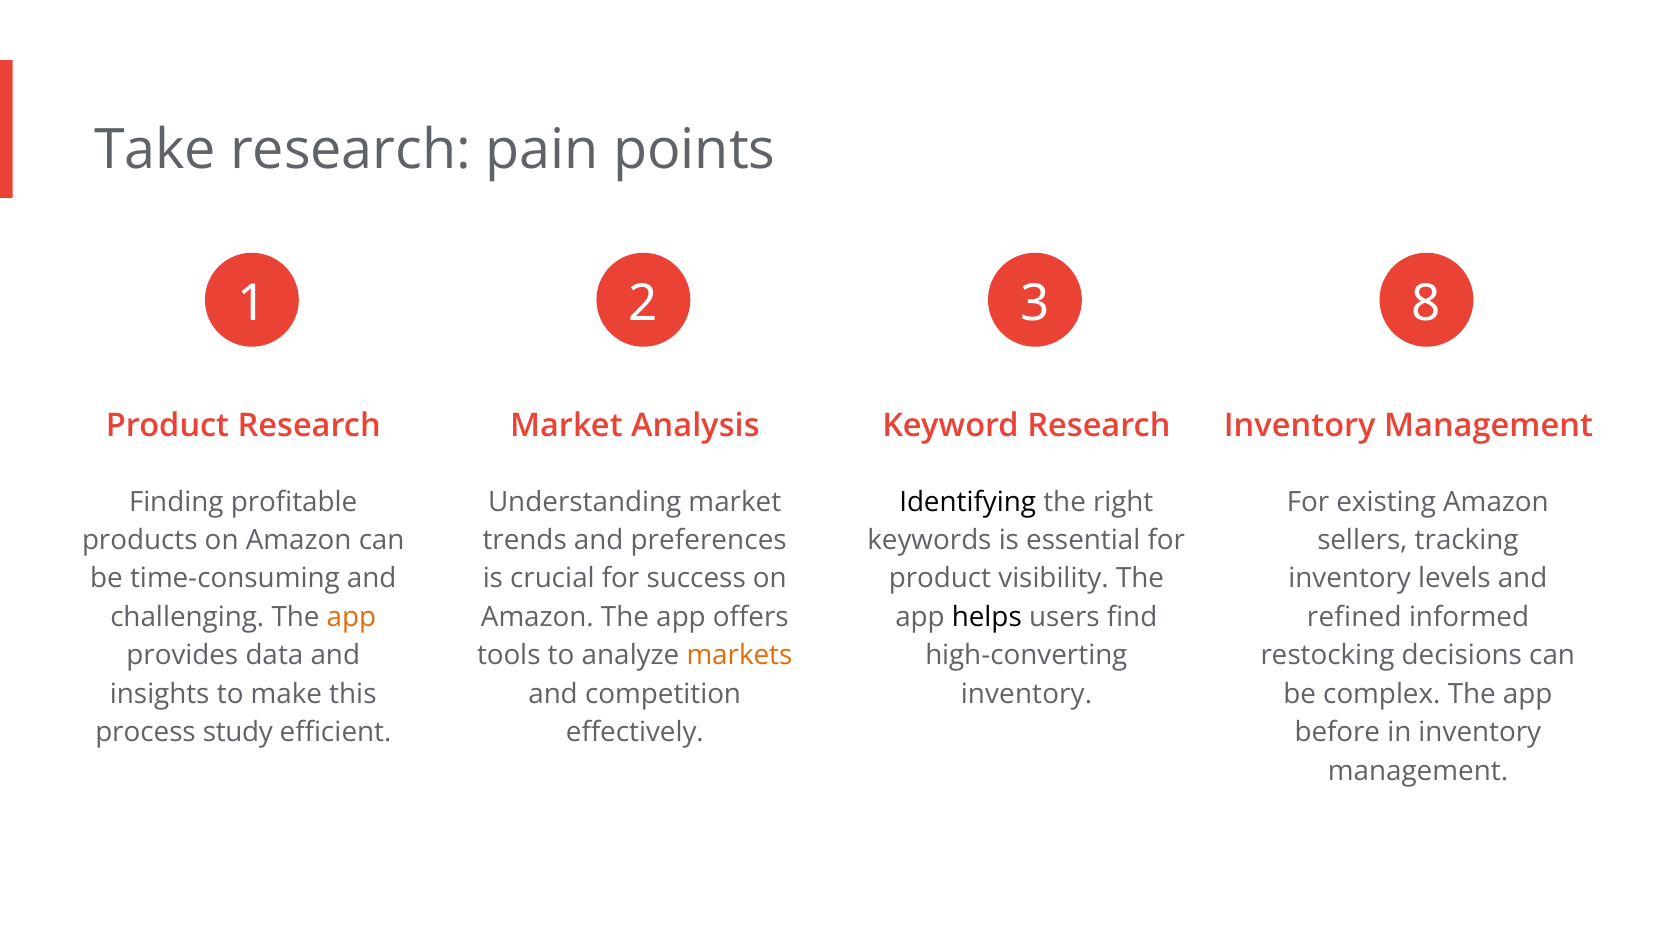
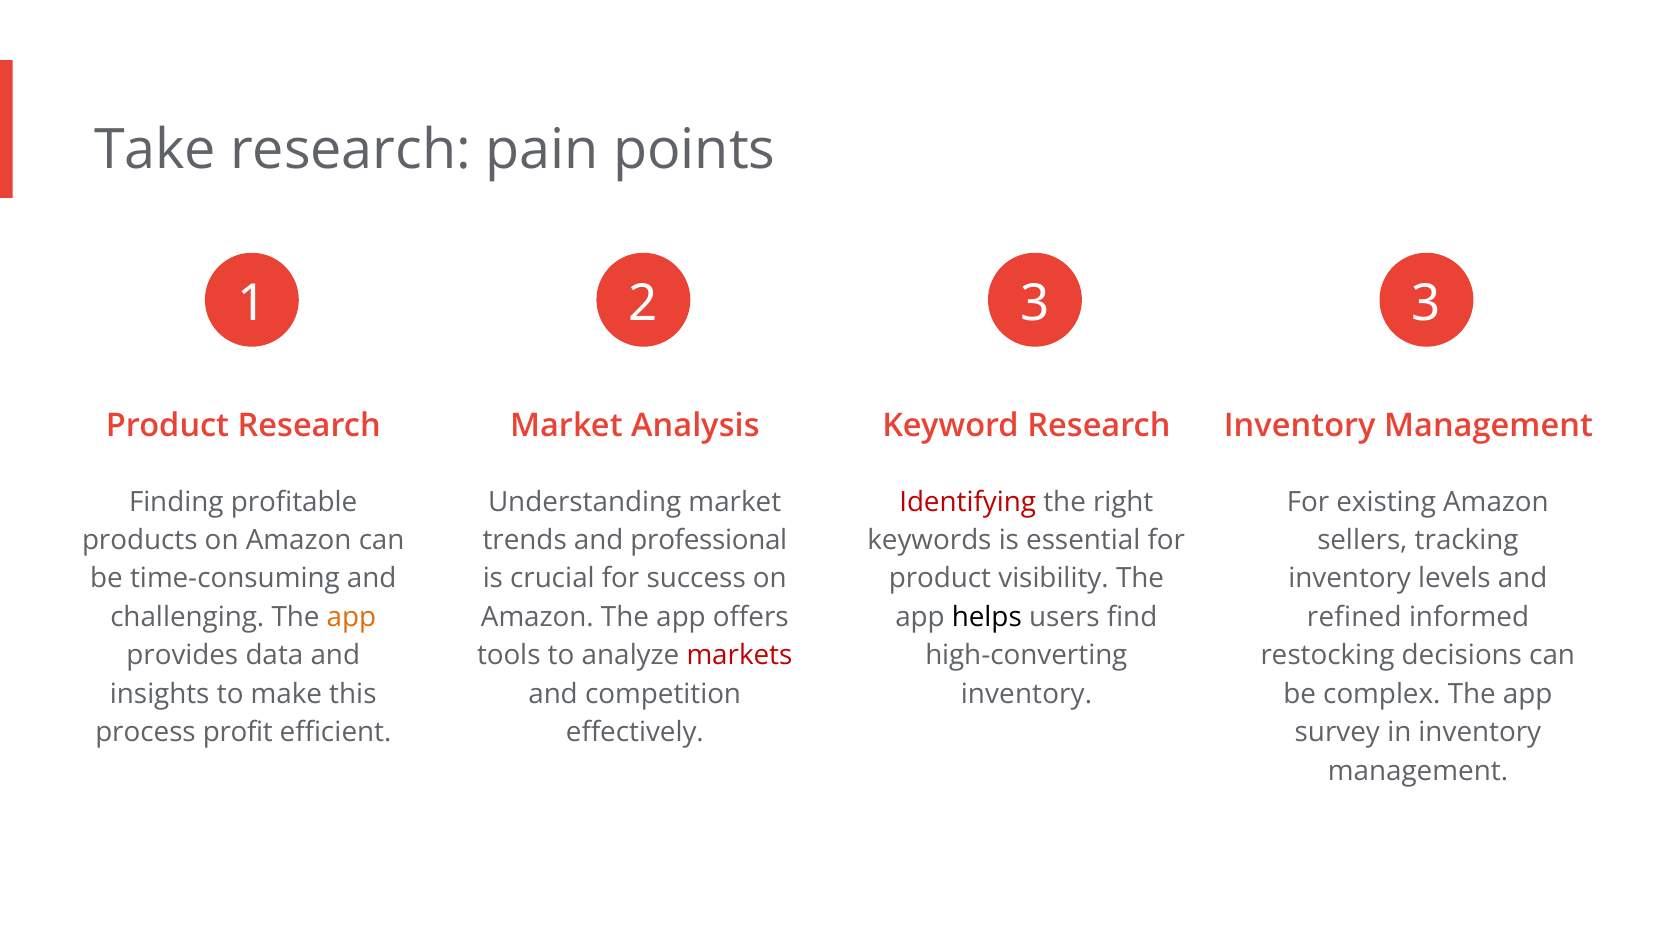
3 8: 8 -> 3
Identifying colour: black -> red
preferences: preferences -> professional
markets colour: orange -> red
study: study -> profit
before: before -> survey
